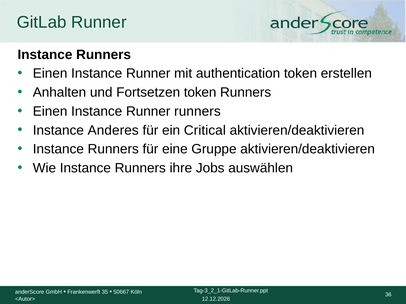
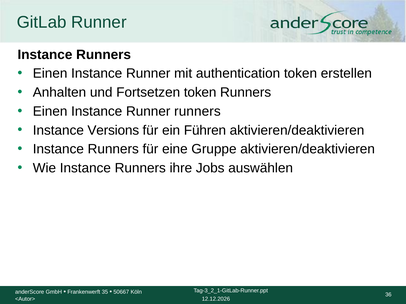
Anderes: Anderes -> Versions
Critical: Critical -> Führen
